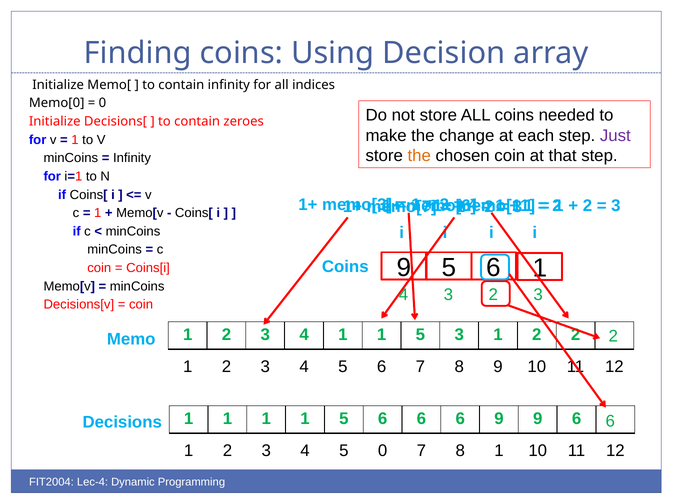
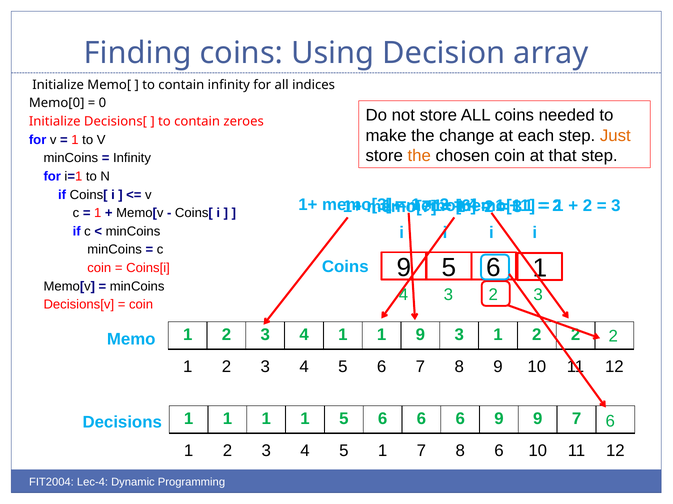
Just colour: purple -> orange
4 1 1 5: 5 -> 9
9 6: 6 -> 7
5 0: 0 -> 1
8 1: 1 -> 6
